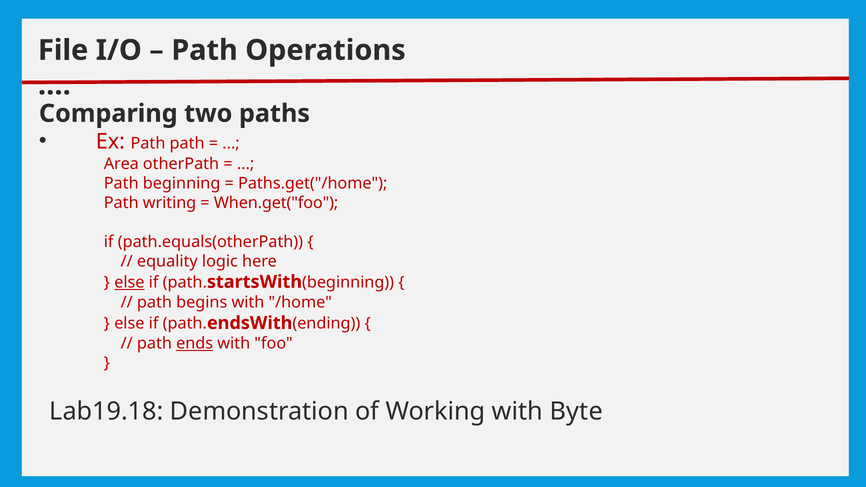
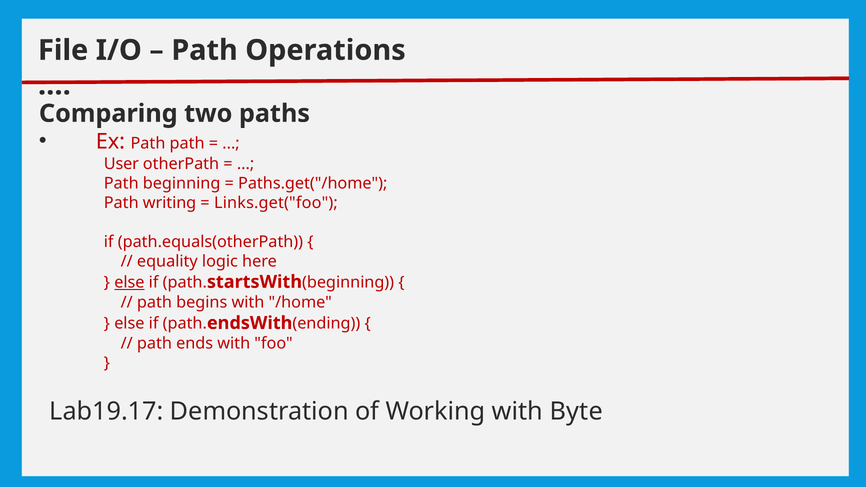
Area: Area -> User
When.get("foo: When.get("foo -> Links.get("foo
ends underline: present -> none
Lab19.18: Lab19.18 -> Lab19.17
